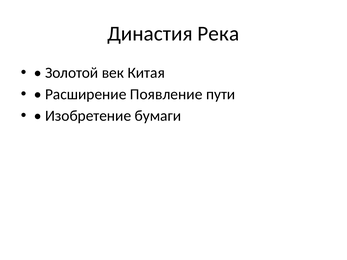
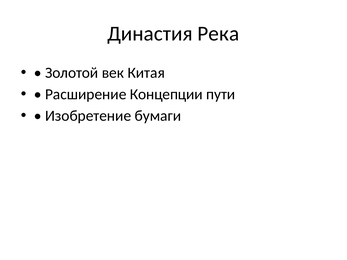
Появление: Появление -> Концепции
